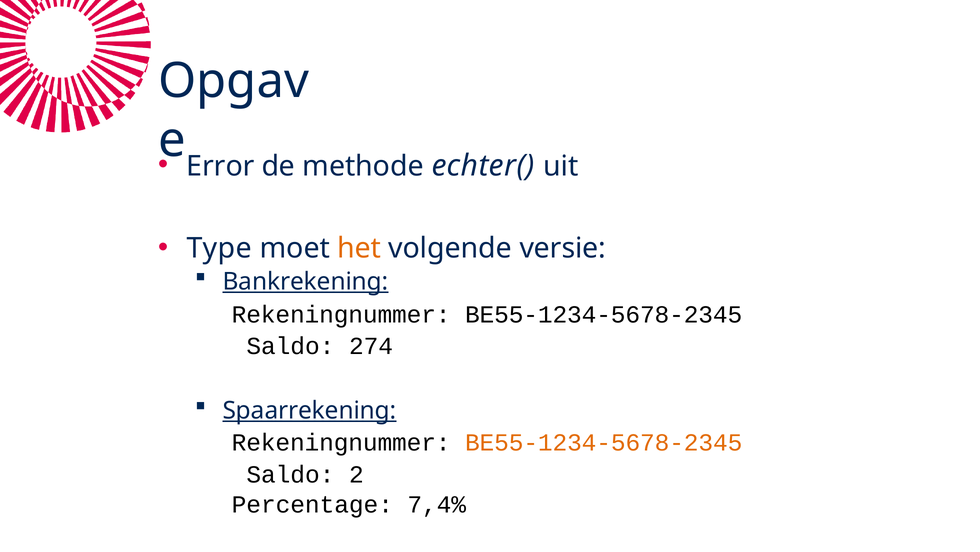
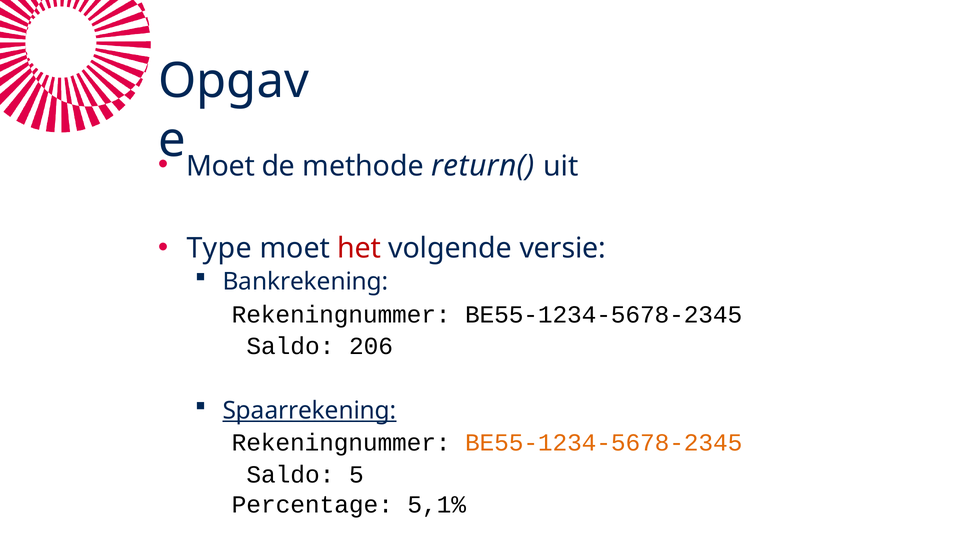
Error at (221, 166): Error -> Moet
echter(: echter( -> return(
het colour: orange -> red
Bankrekening underline: present -> none
274: 274 -> 206
2: 2 -> 5
7,4%: 7,4% -> 5,1%
